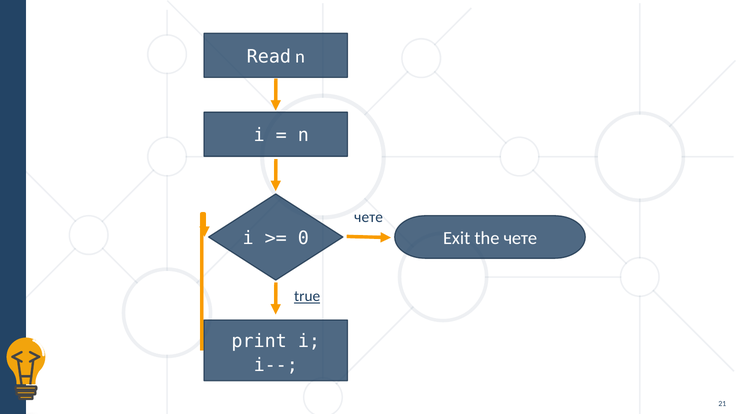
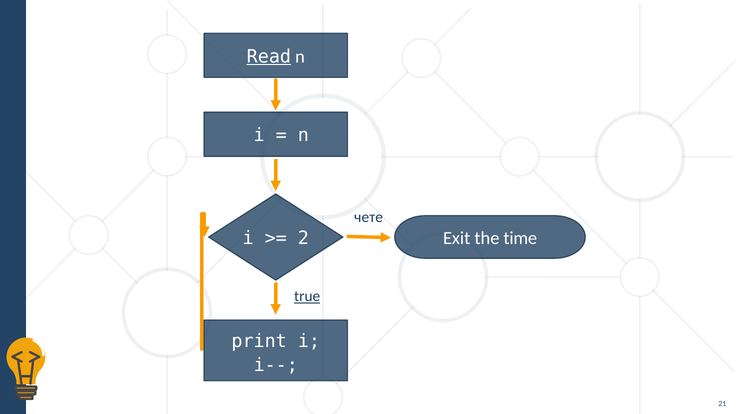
Read underline: none -> present
0: 0 -> 2
the чете: чете -> time
